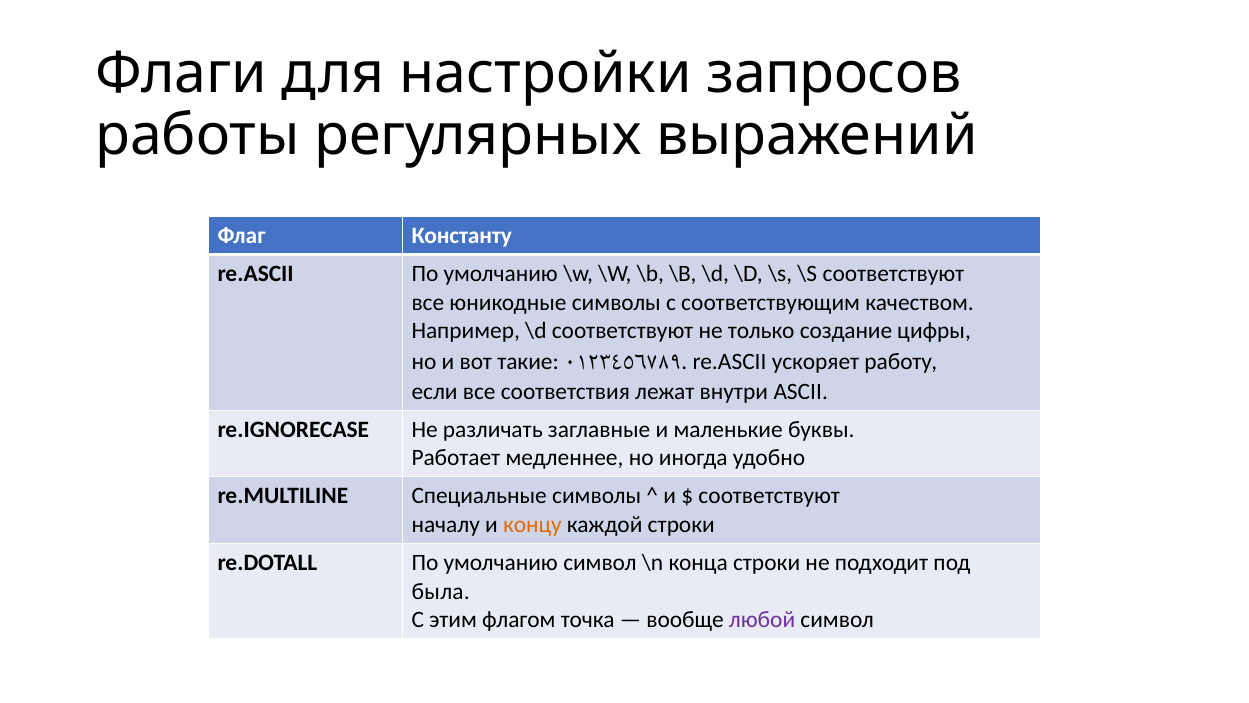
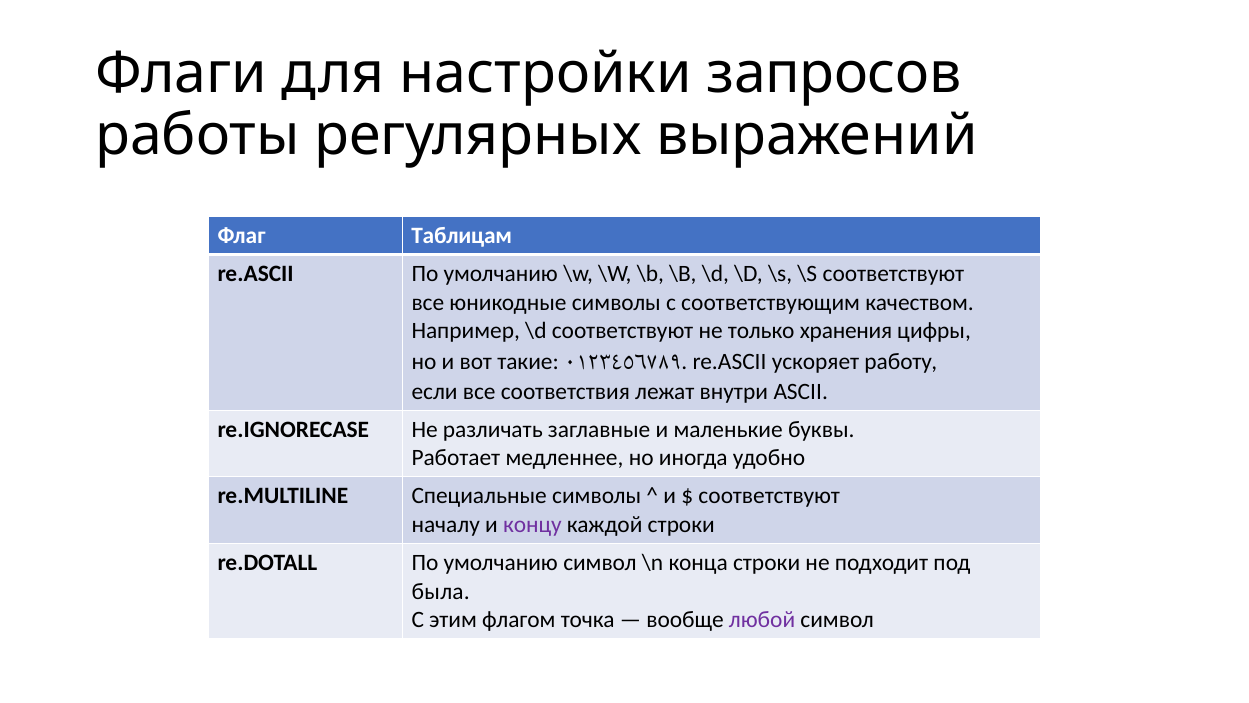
Константу: Константу -> Таблицам
создание: создание -> хранения
концу colour: orange -> purple
